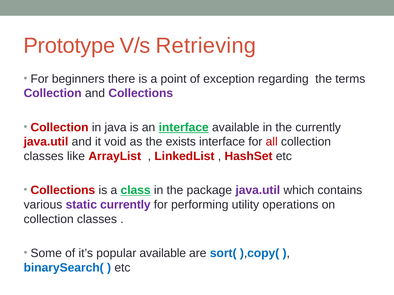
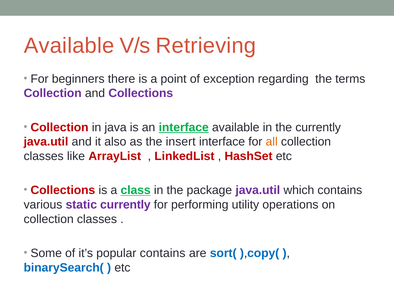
Prototype at (69, 46): Prototype -> Available
void: void -> also
exists: exists -> insert
all colour: red -> orange
popular available: available -> contains
